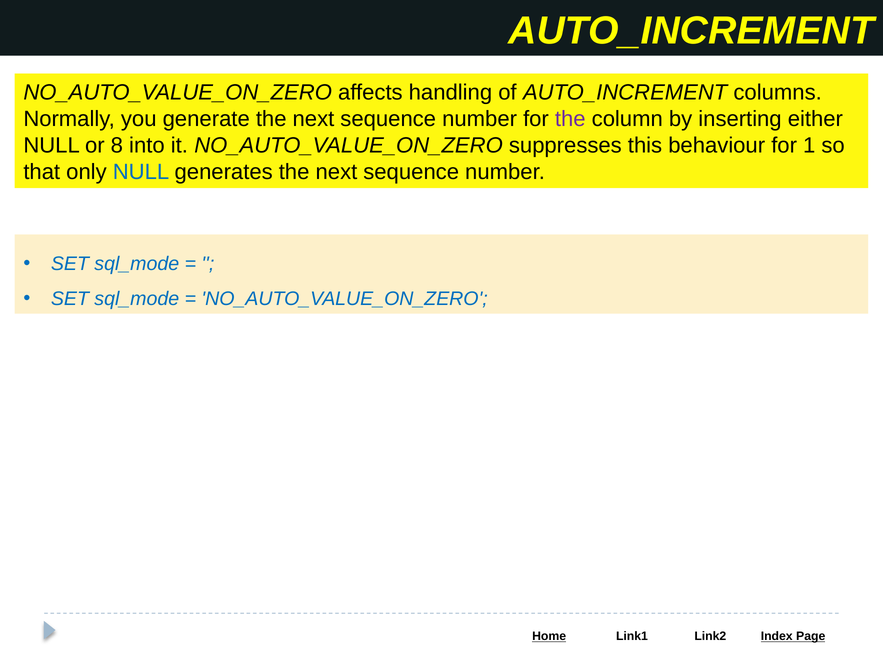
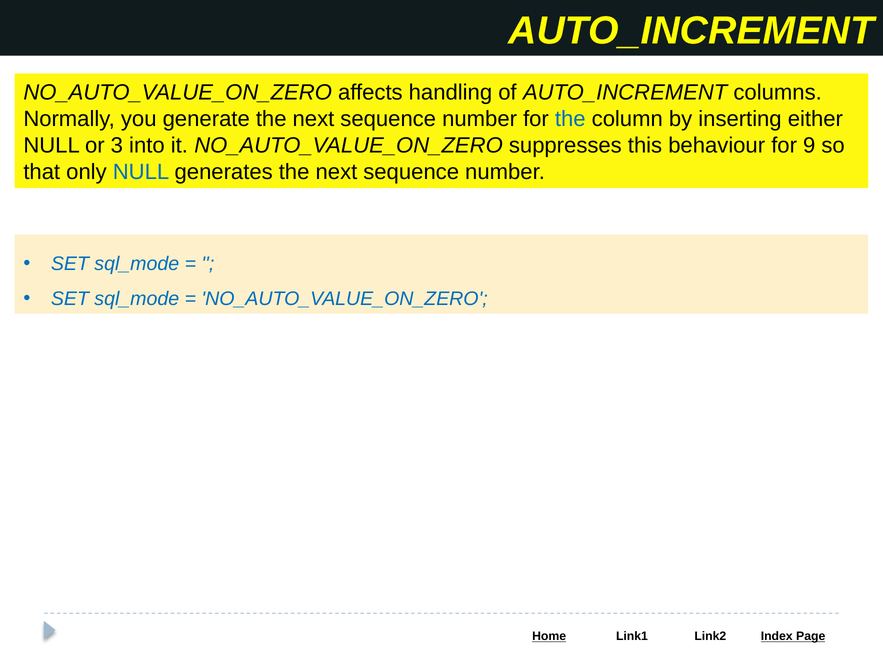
the at (570, 119) colour: purple -> blue
8: 8 -> 3
1: 1 -> 9
